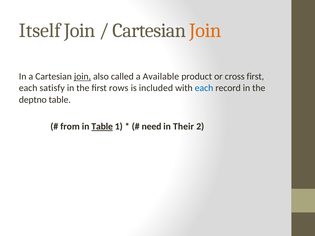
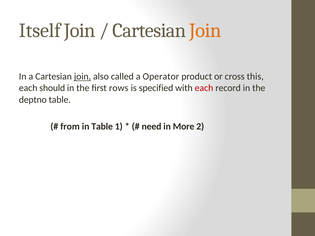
Available: Available -> Operator
cross first: first -> this
satisfy: satisfy -> should
included: included -> specified
each at (204, 88) colour: blue -> red
Table at (102, 127) underline: present -> none
Their: Their -> More
